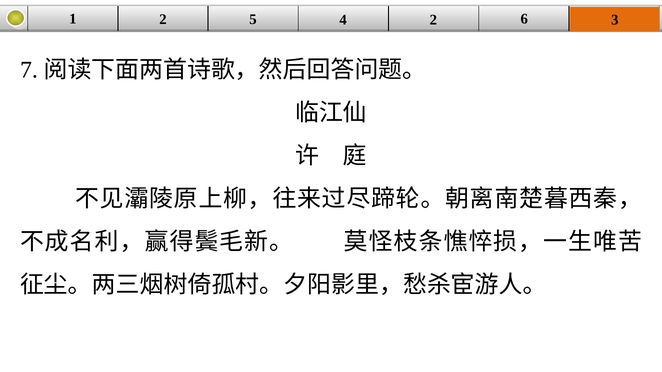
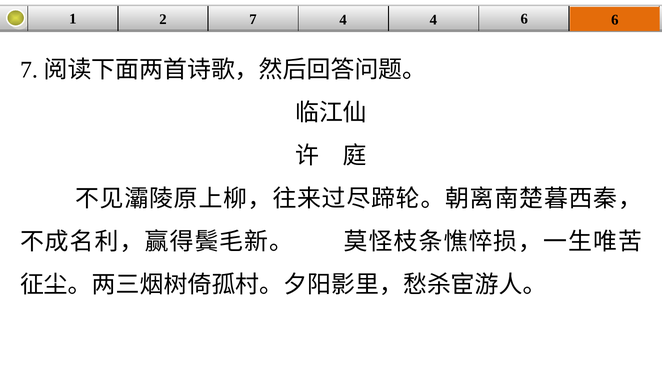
5: 5 -> 7
4 2: 2 -> 4
6 3: 3 -> 6
